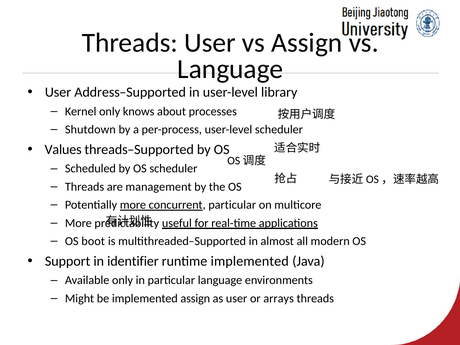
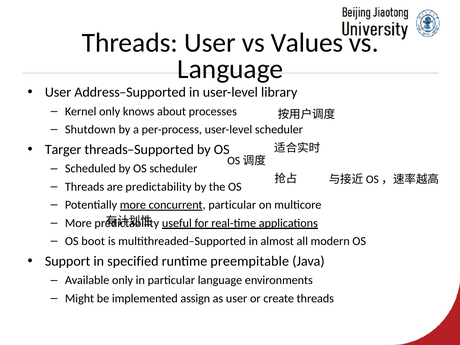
vs Assign: Assign -> Values
Values: Values -> Targer
are management: management -> predictability
identifier: identifier -> specified
runtime implemented: implemented -> preempitable
arrays: arrays -> create
